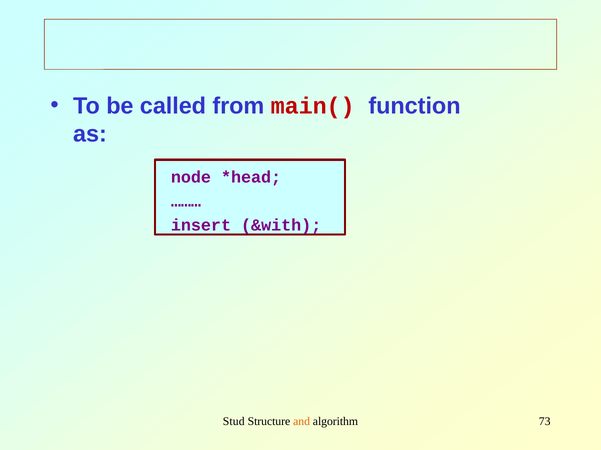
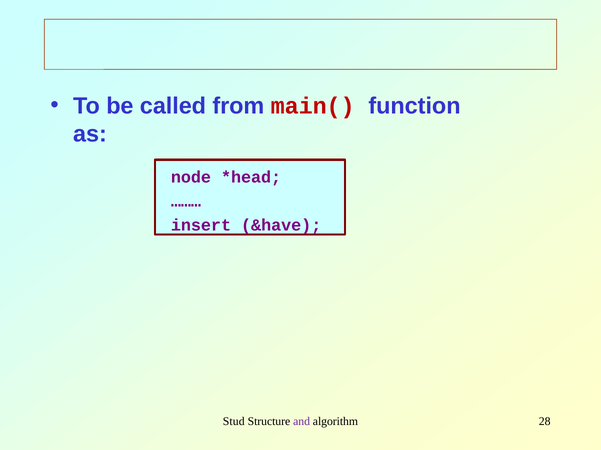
&with: &with -> &have
and colour: orange -> purple
73: 73 -> 28
